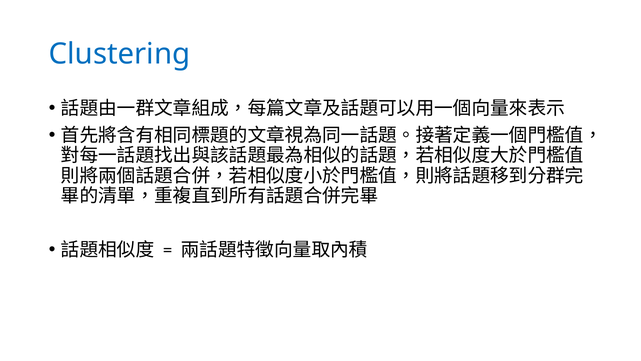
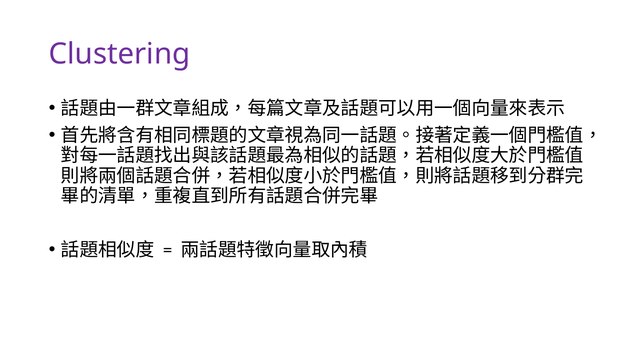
Clustering colour: blue -> purple
